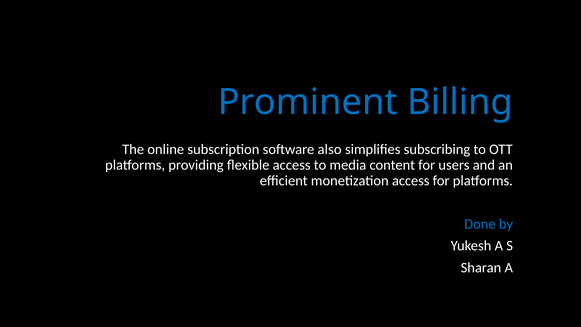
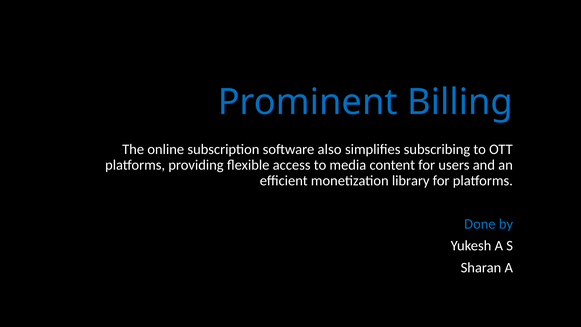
monetization access: access -> library
